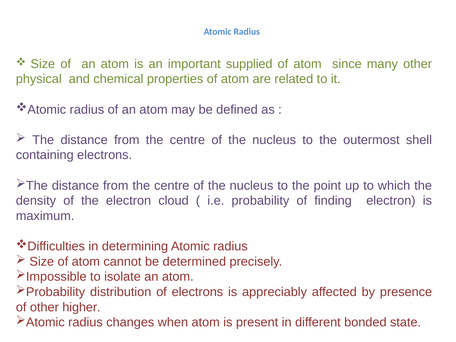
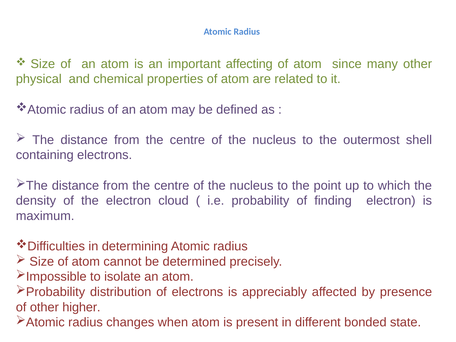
supplied: supplied -> affecting
